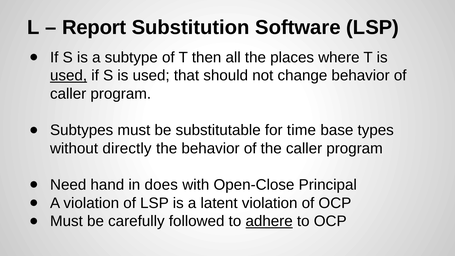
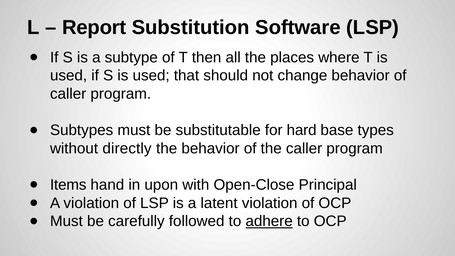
used at (69, 76) underline: present -> none
time: time -> hard
Need: Need -> Items
does: does -> upon
